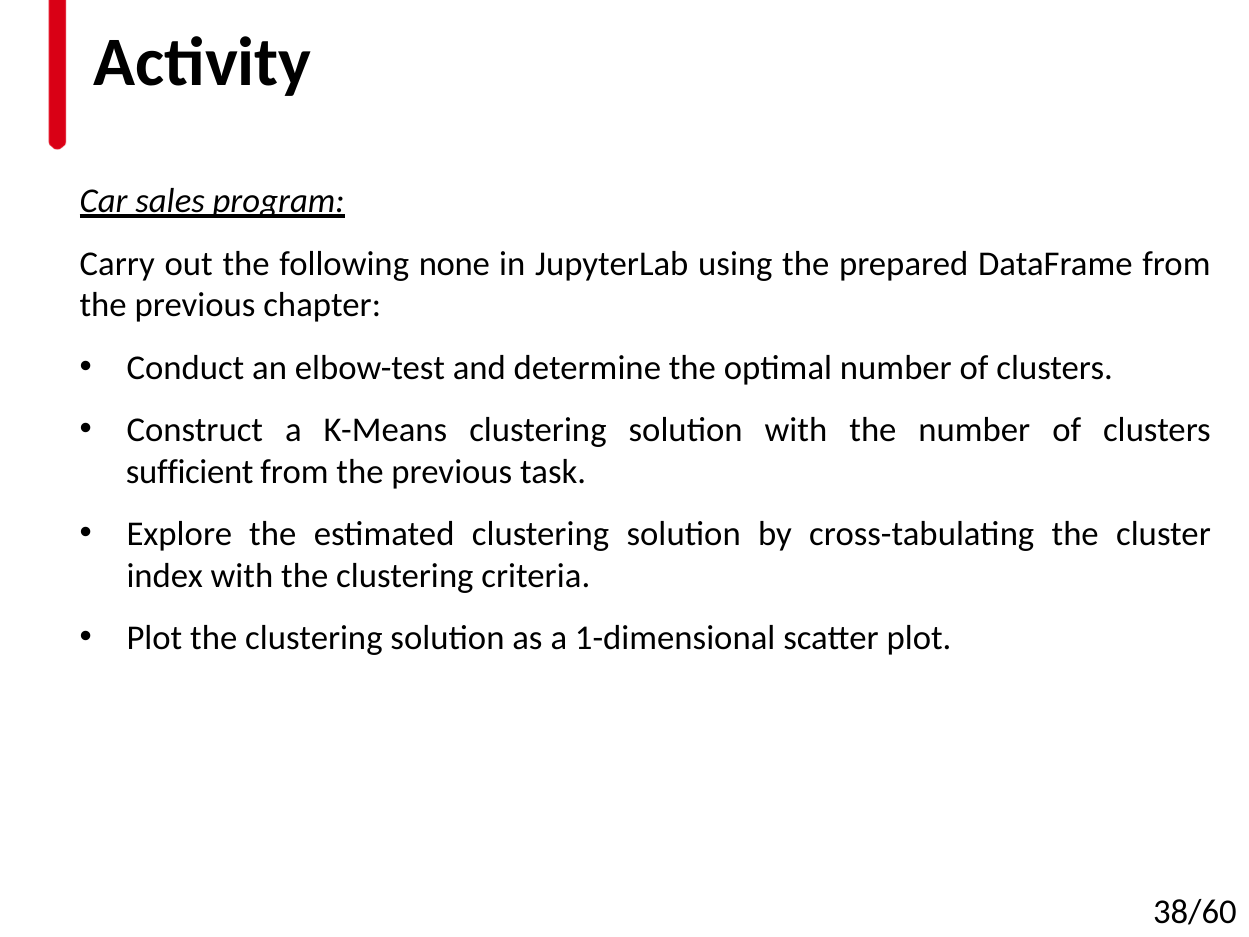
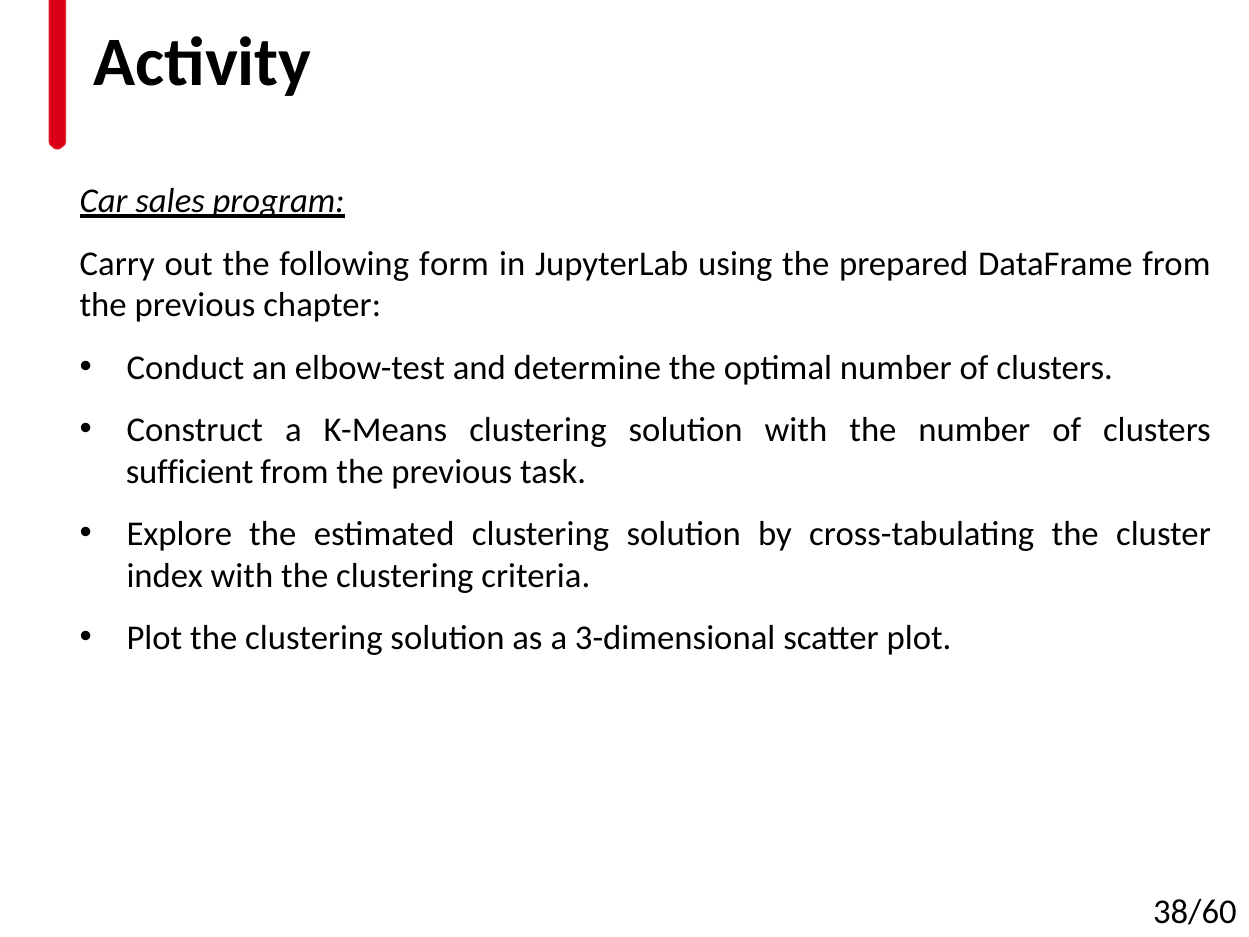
none: none -> form
1-dimensional: 1-dimensional -> 3-dimensional
